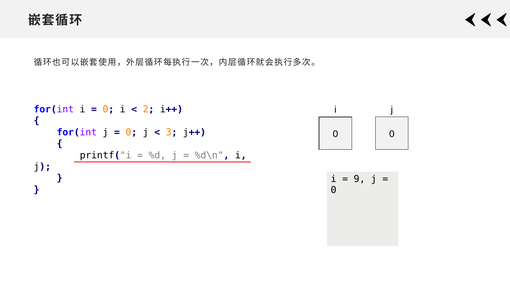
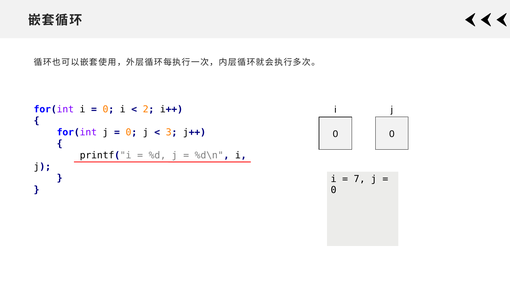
9: 9 -> 7
